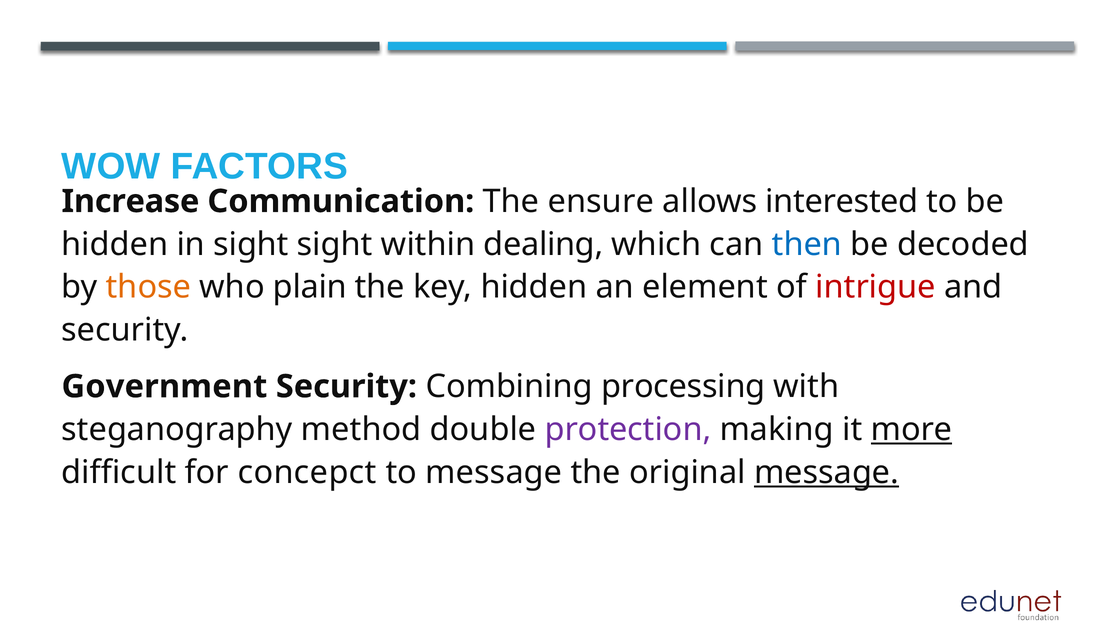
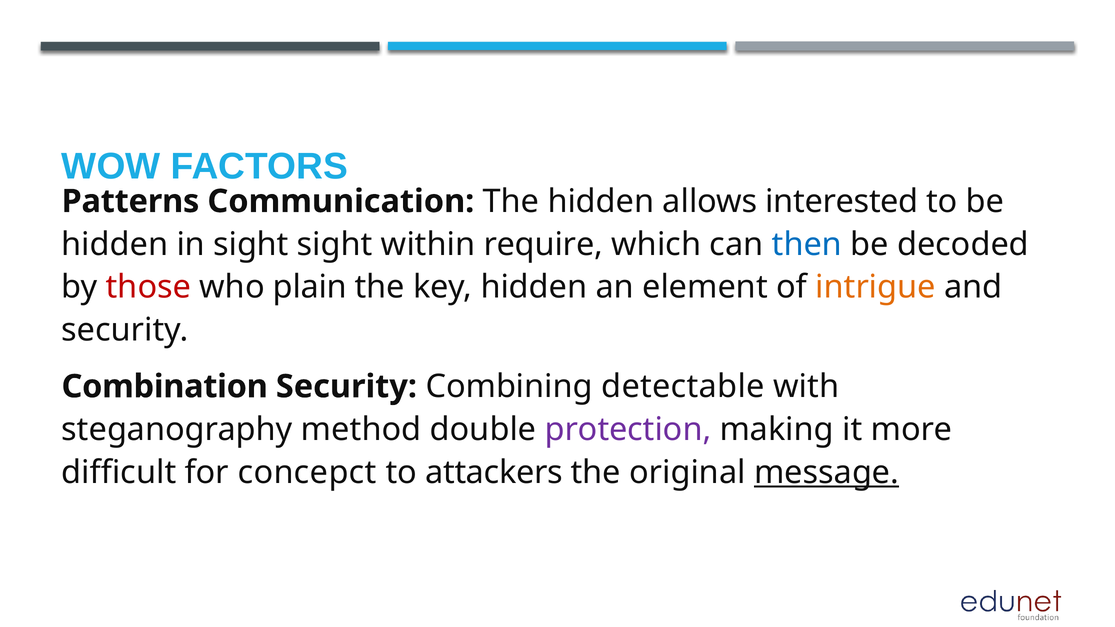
Increase: Increase -> Patterns
The ensure: ensure -> hidden
dealing: dealing -> require
those colour: orange -> red
intrigue colour: red -> orange
Government: Government -> Combination
processing: processing -> detectable
more underline: present -> none
to message: message -> attackers
